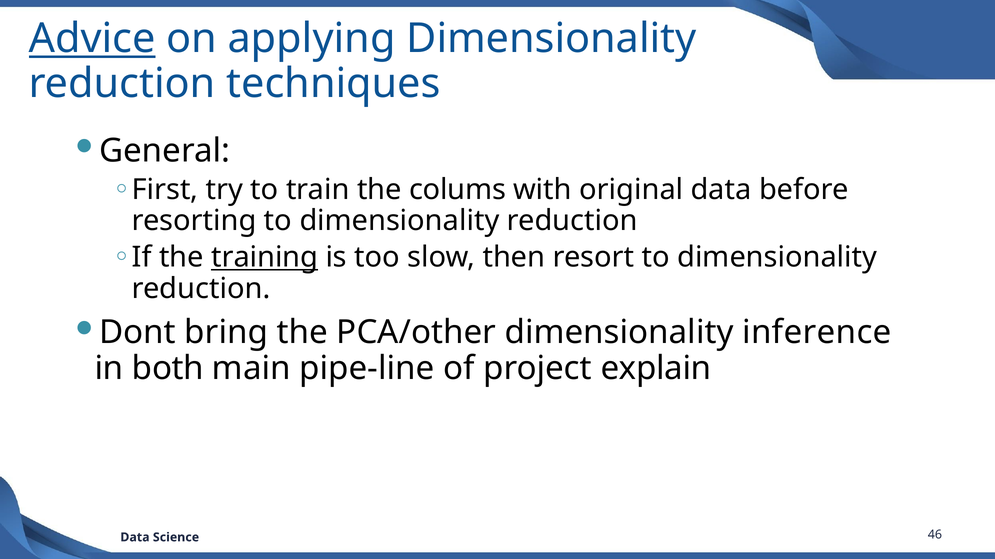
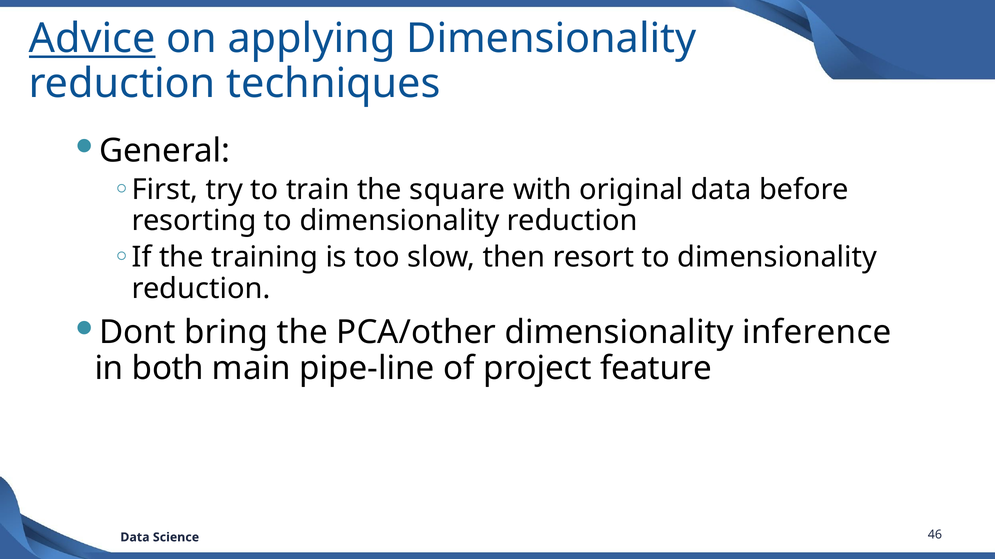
colums: colums -> square
training underline: present -> none
explain: explain -> feature
